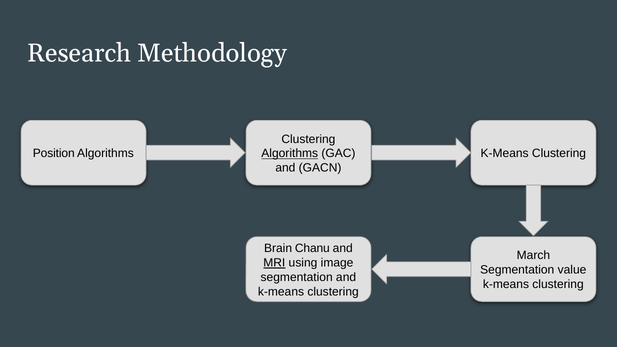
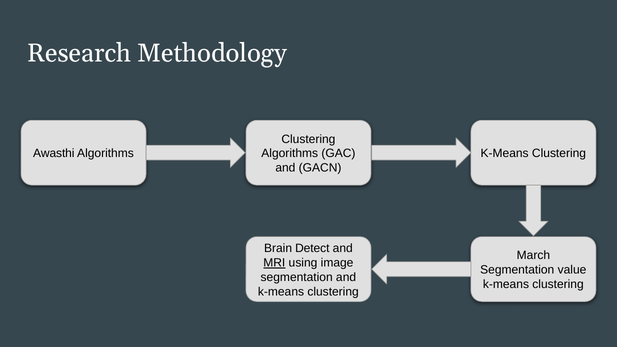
Position: Position -> Awasthi
Algorithms at (290, 154) underline: present -> none
Chanu: Chanu -> Detect
